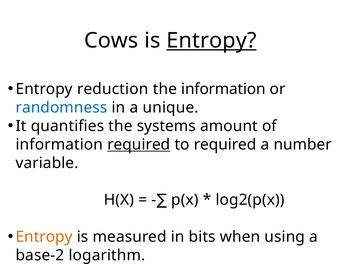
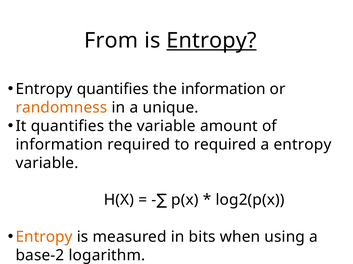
Cows: Cows -> From
Entropy reduction: reduction -> quantifies
randomness colour: blue -> orange
the systems: systems -> variable
required at (139, 145) underline: present -> none
a number: number -> entropy
